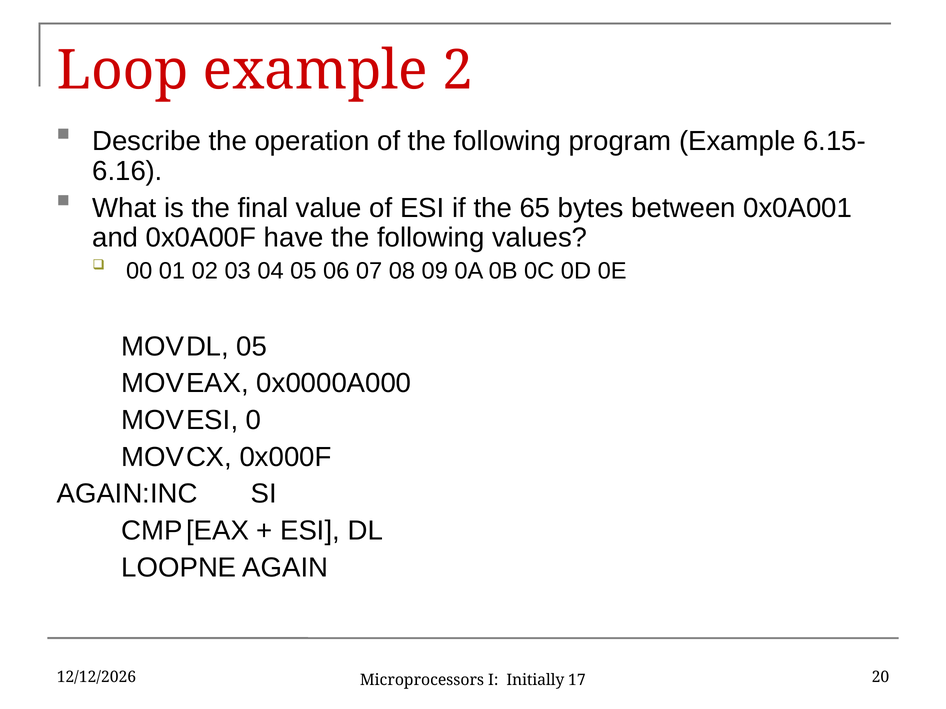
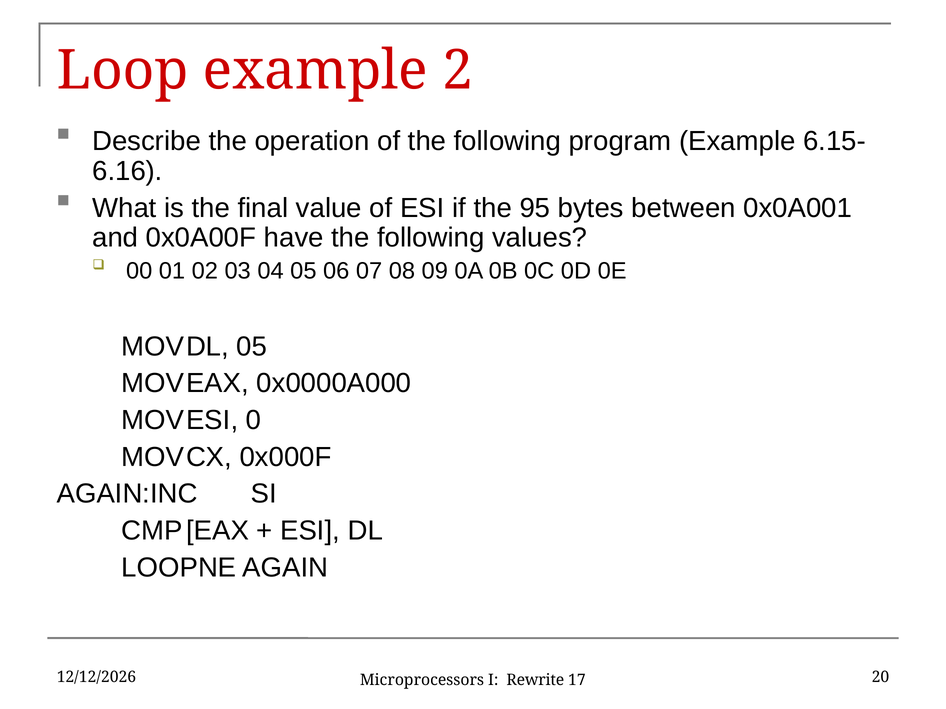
65: 65 -> 95
Initially: Initially -> Rewrite
